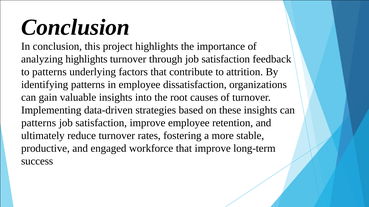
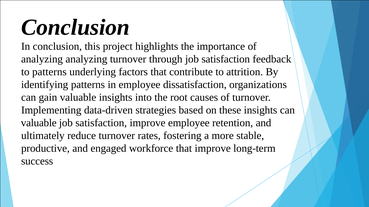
analyzing highlights: highlights -> analyzing
patterns at (39, 123): patterns -> valuable
